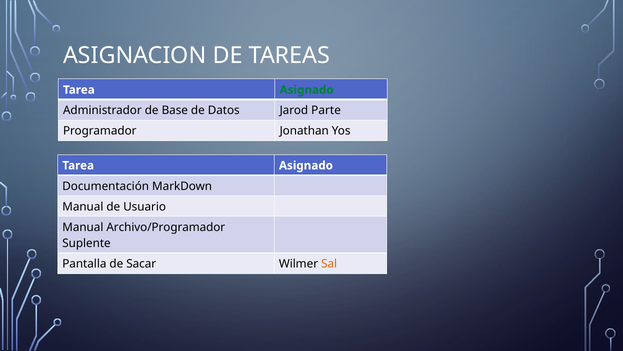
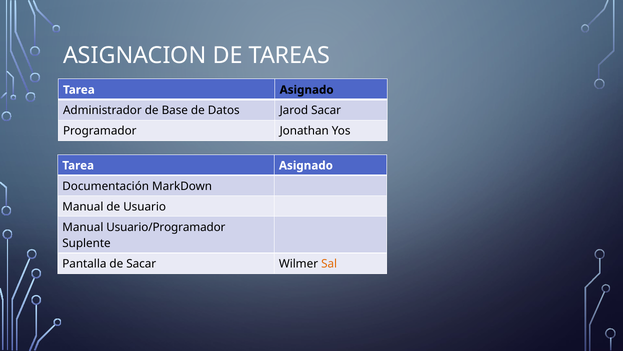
Asignado at (307, 90) colour: green -> black
Jarod Parte: Parte -> Sacar
Archivo/Programador: Archivo/Programador -> Usuario/Programador
